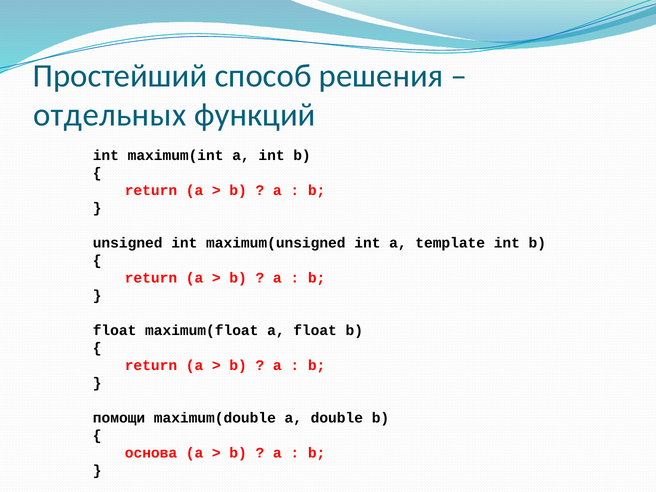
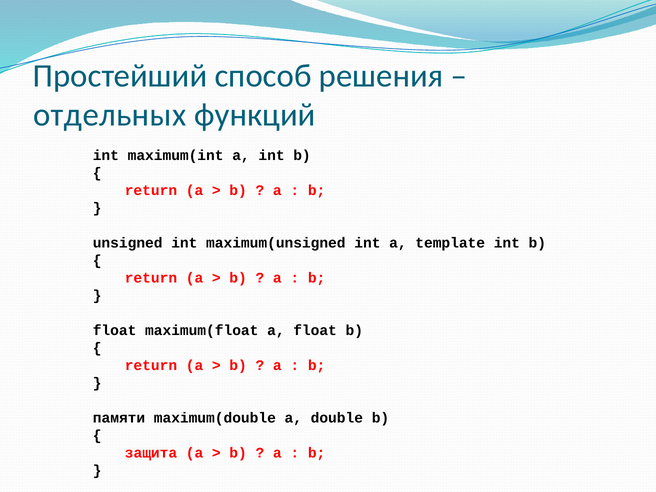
помощи: помощи -> памяти
основа: основа -> защита
